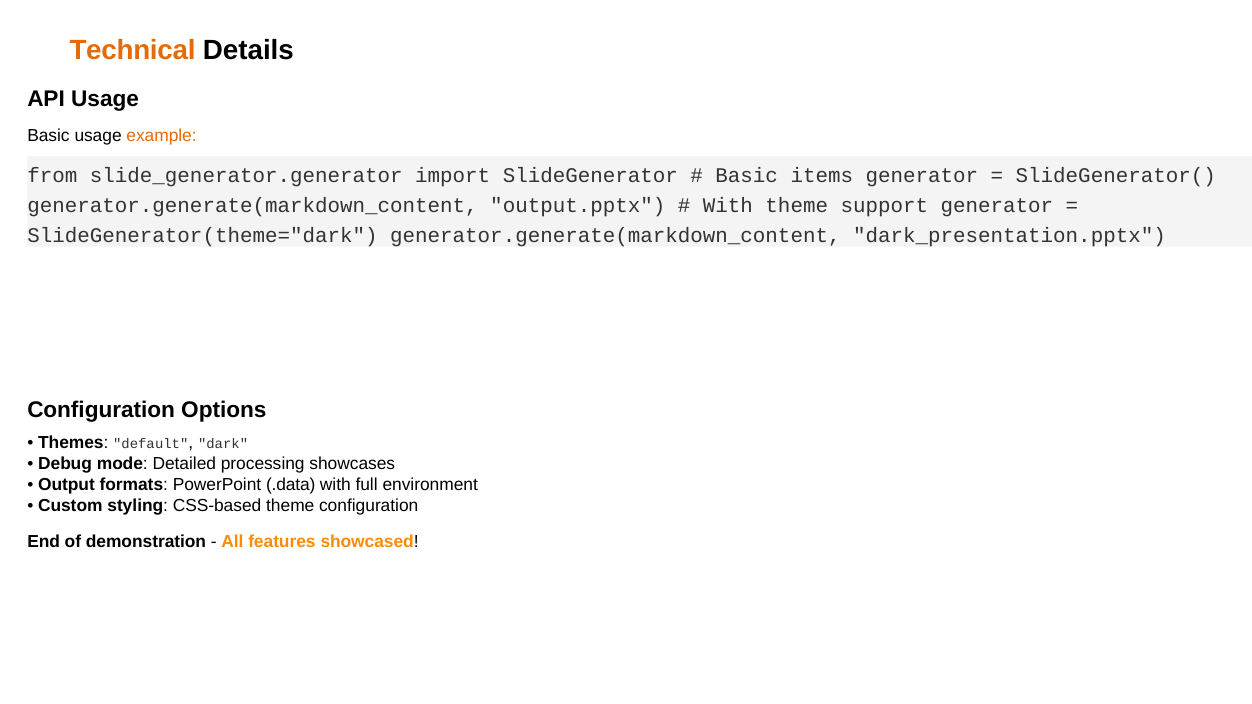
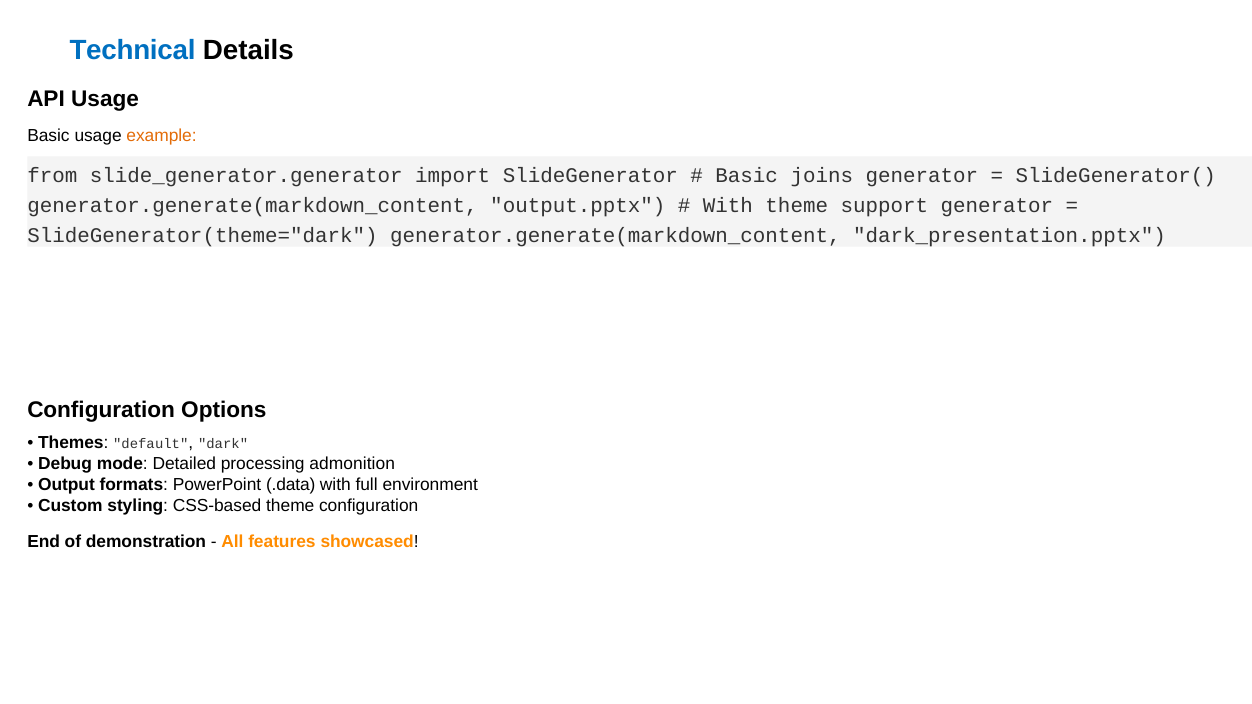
Technical colour: orange -> blue
items: items -> joins
showcases: showcases -> admonition
